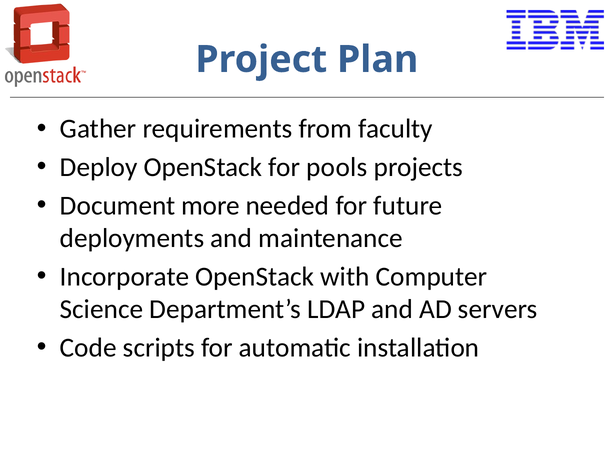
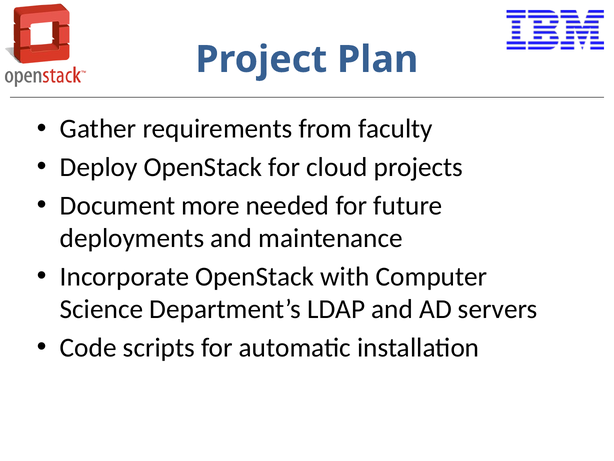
pools: pools -> cloud
